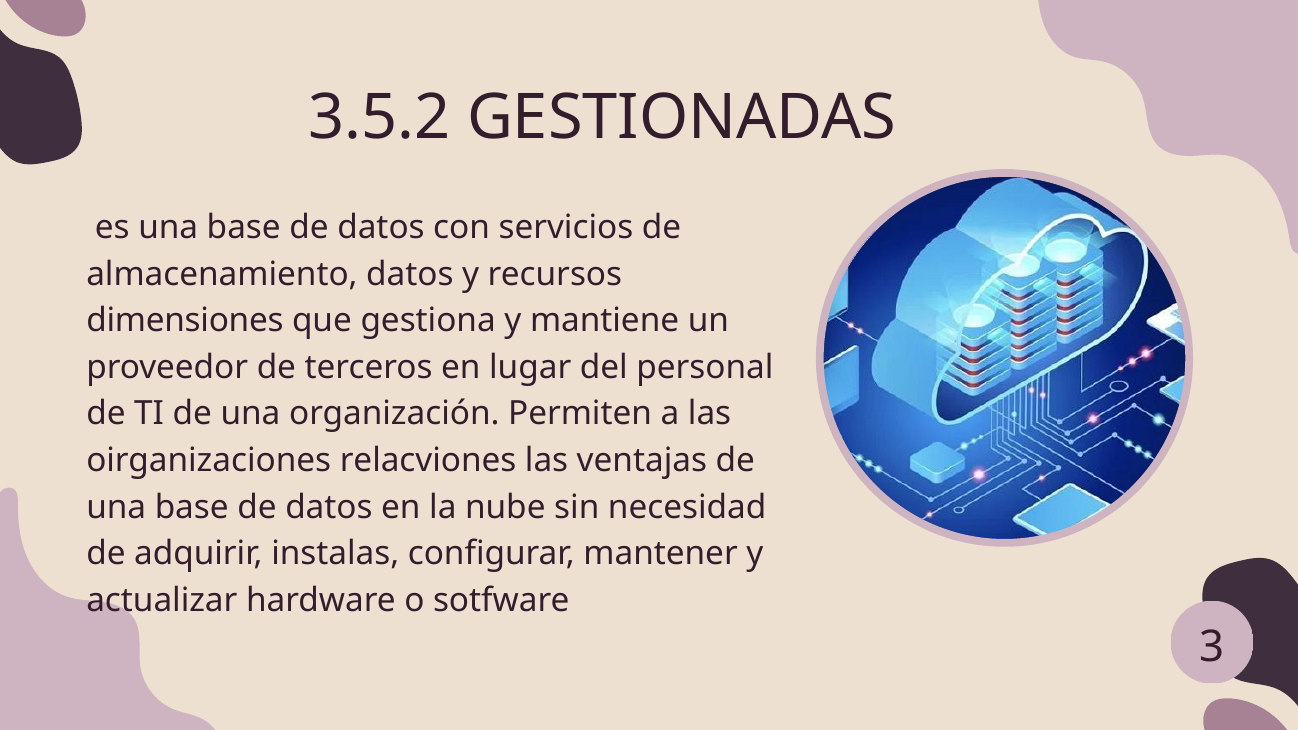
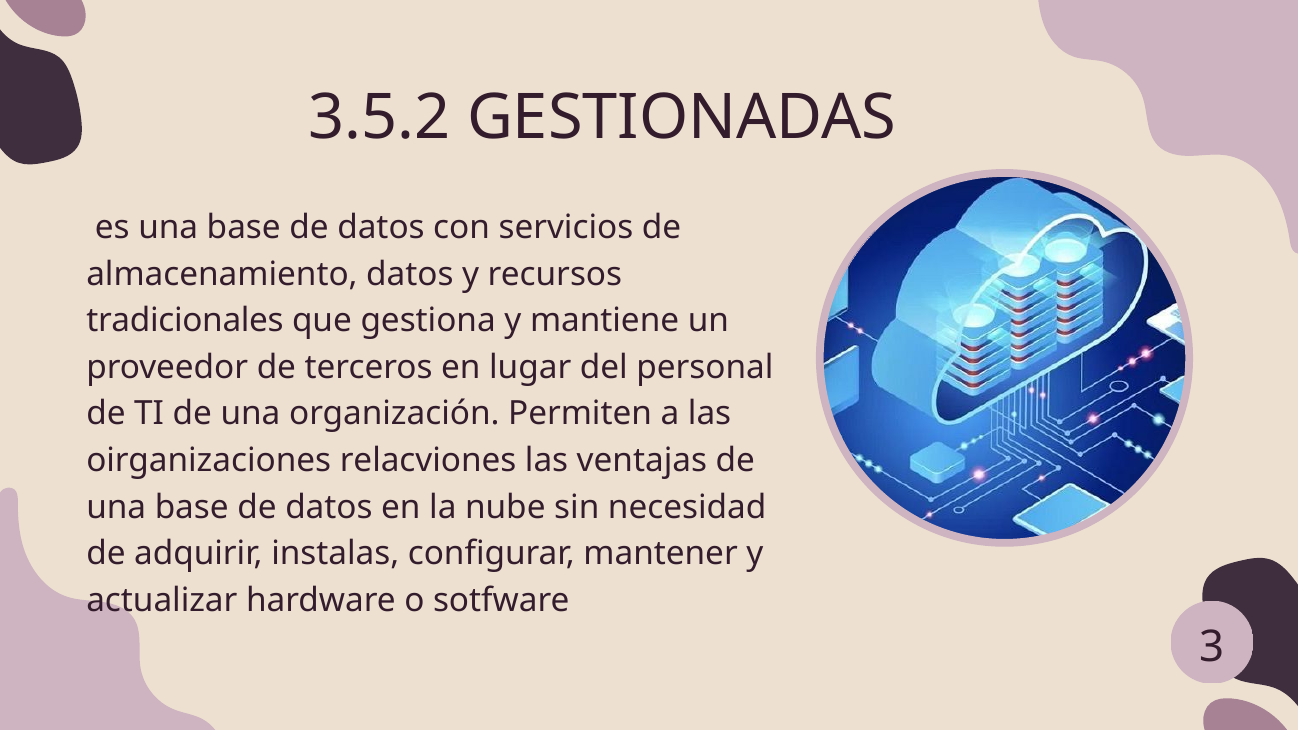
dimensiones: dimensiones -> tradicionales
